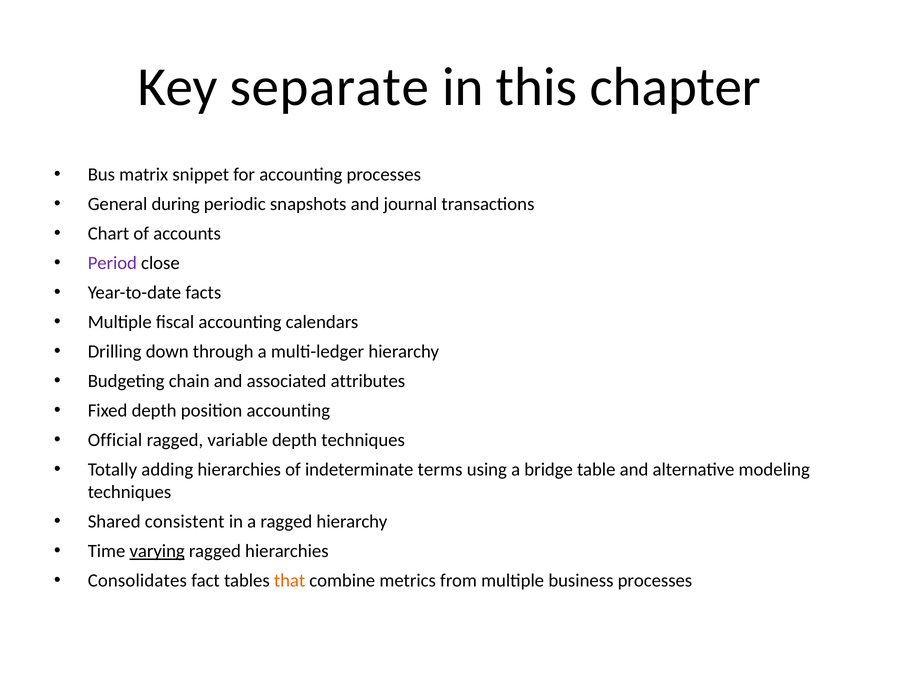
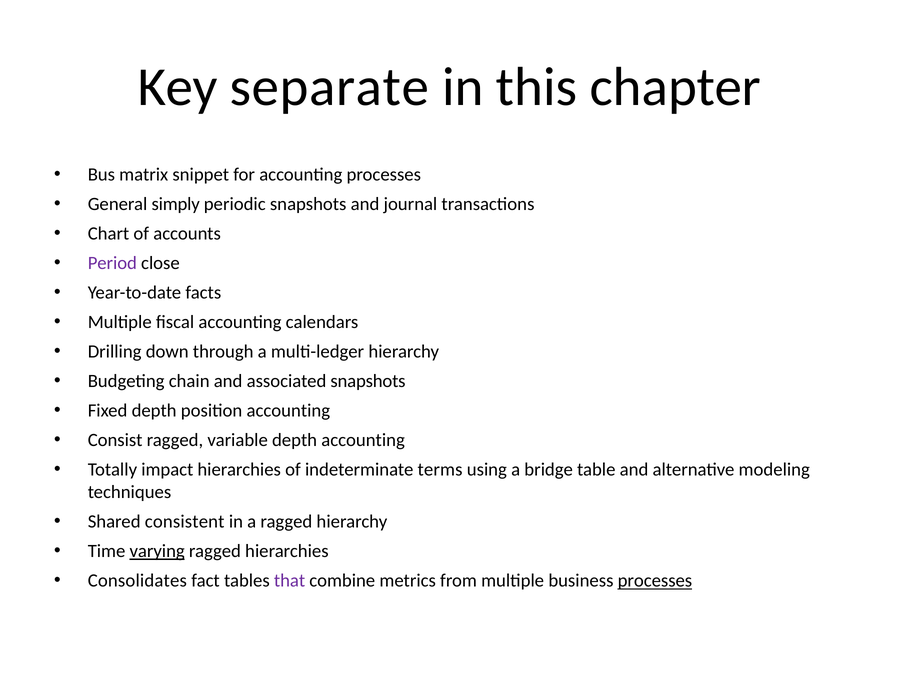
during: during -> simply
associated attributes: attributes -> snapshots
Official: Official -> Consist
depth techniques: techniques -> accounting
adding: adding -> impact
that colour: orange -> purple
processes at (655, 581) underline: none -> present
